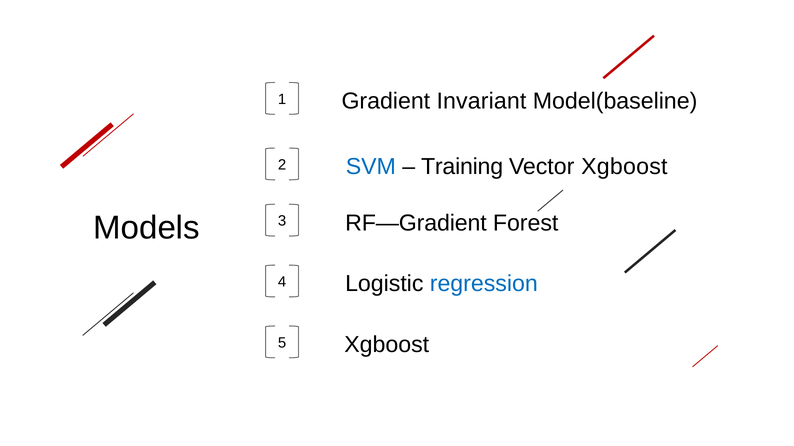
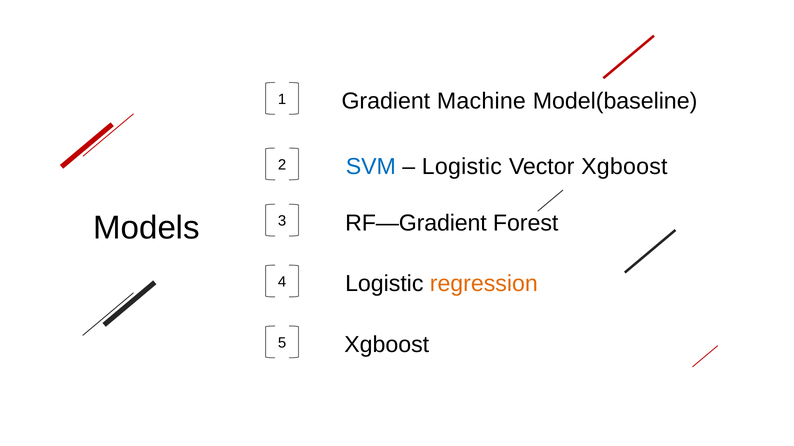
Invariant: Invariant -> Machine
Training at (462, 167): Training -> Logistic
regression colour: blue -> orange
